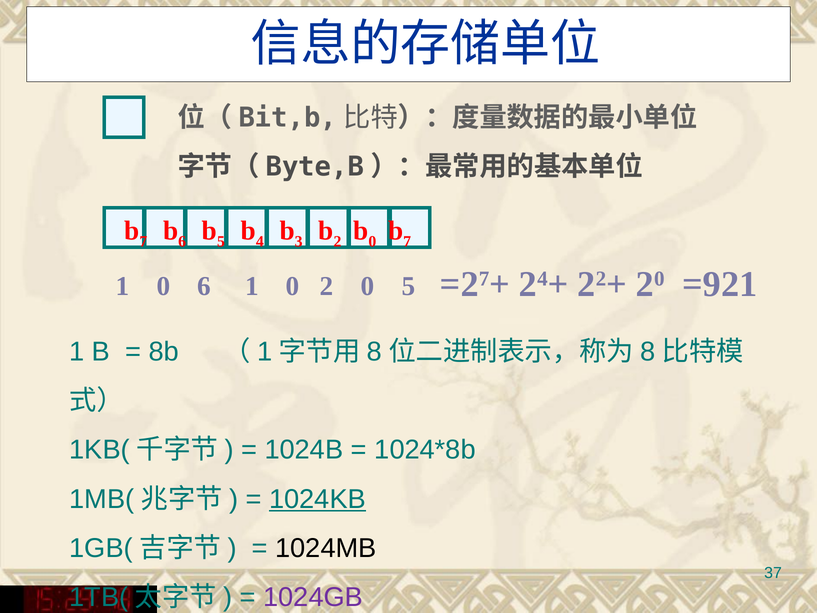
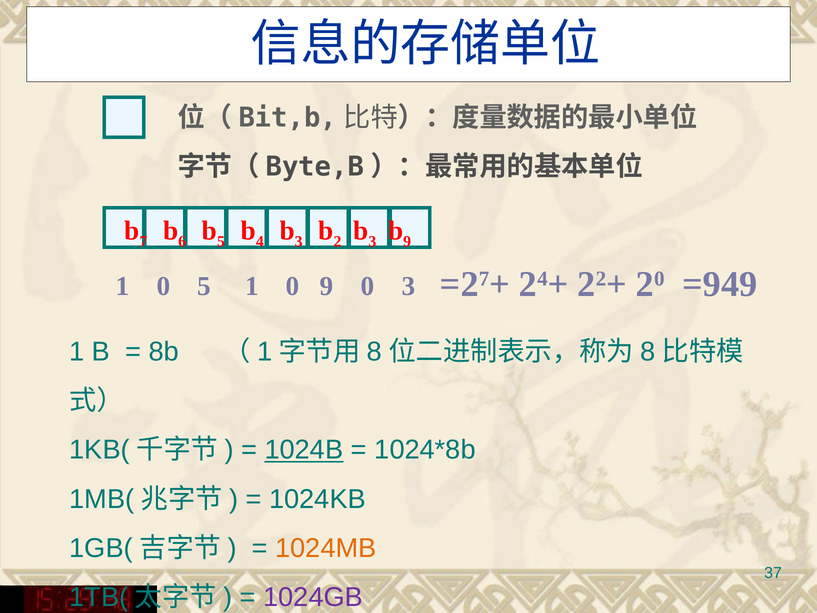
0 at (372, 241): 0 -> 3
7 at (407, 241): 7 -> 9
0 6: 6 -> 5
0 2: 2 -> 9
0 5: 5 -> 3
=921: =921 -> =949
1024B underline: none -> present
1024KB underline: present -> none
1024MB colour: black -> orange
